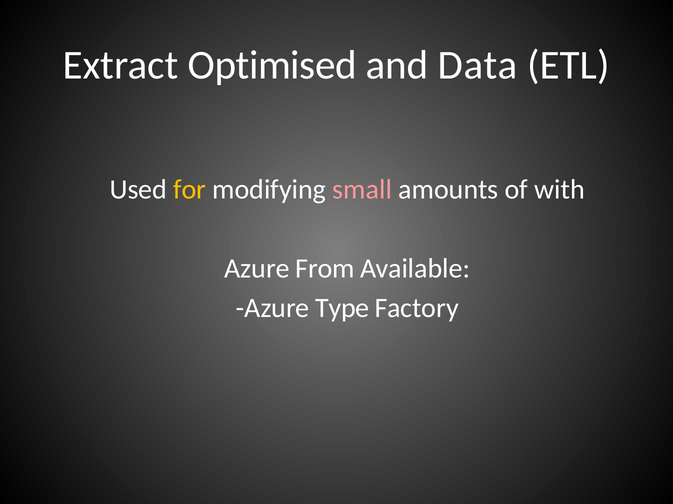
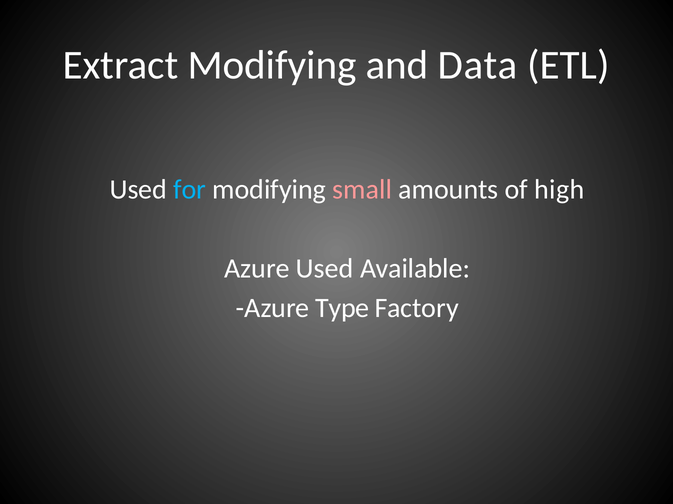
Extract Optimised: Optimised -> Modifying
for colour: yellow -> light blue
with: with -> high
Azure From: From -> Used
